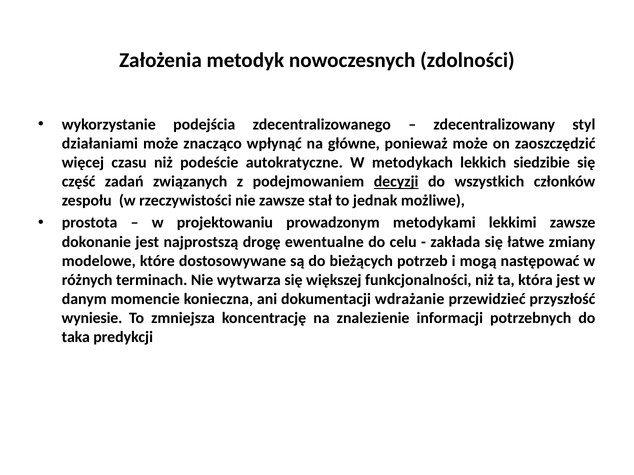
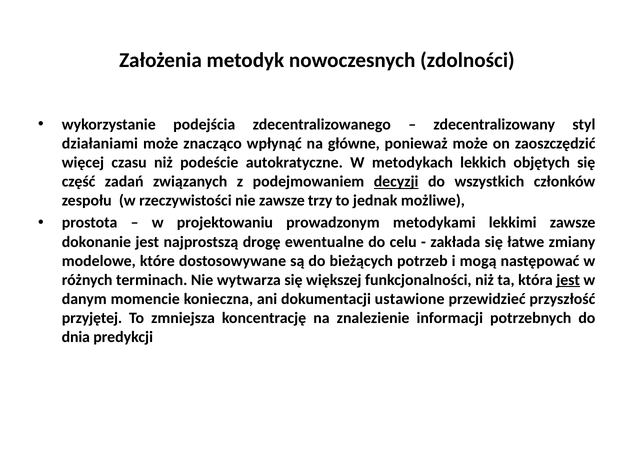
siedzibie: siedzibie -> objętych
stał: stał -> trzy
jest at (568, 280) underline: none -> present
wdrażanie: wdrażanie -> ustawione
wyniesie: wyniesie -> przyjętej
taka: taka -> dnia
